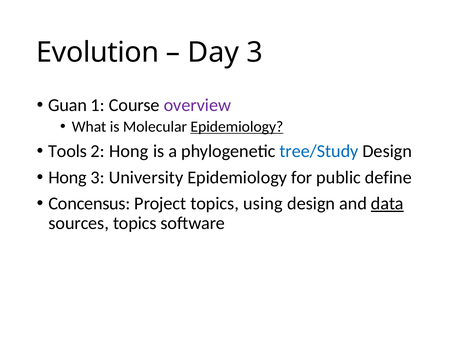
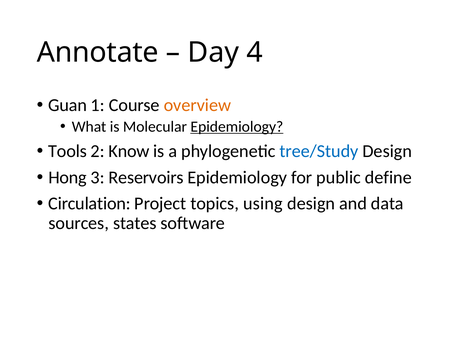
Evolution: Evolution -> Annotate
Day 3: 3 -> 4
overview colour: purple -> orange
2 Hong: Hong -> Know
University: University -> Reservoirs
Concensus: Concensus -> Circulation
data underline: present -> none
sources topics: topics -> states
